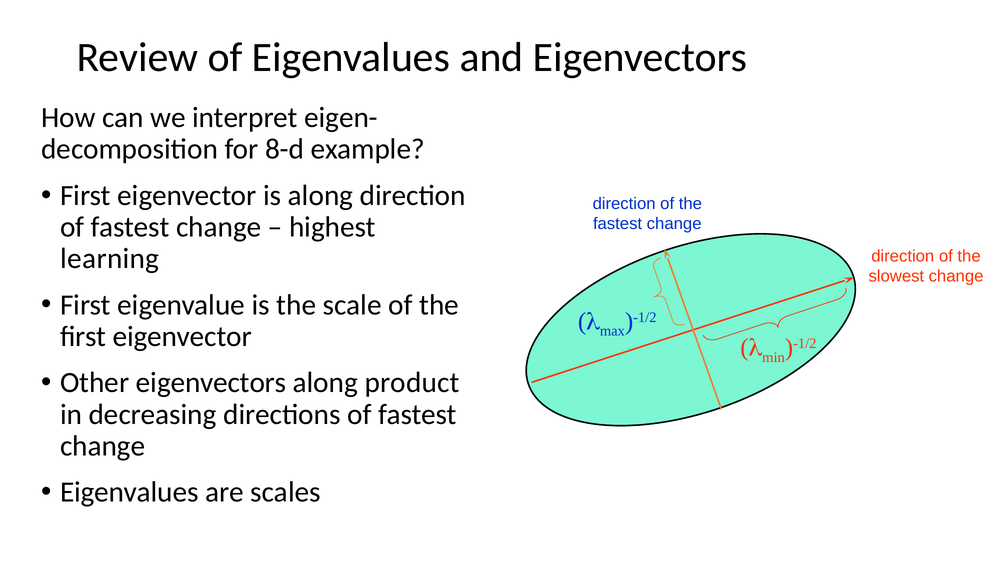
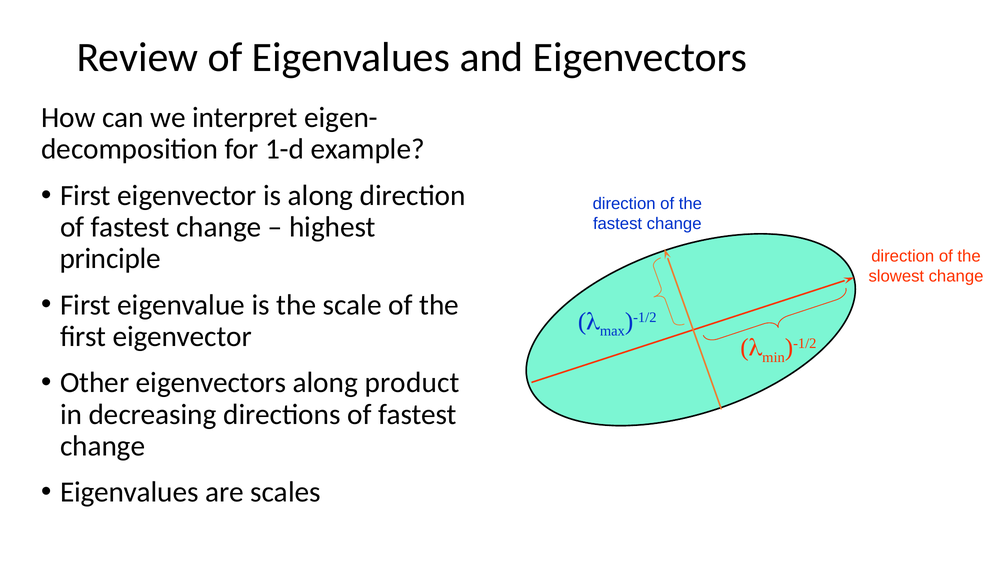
8-d: 8-d -> 1-d
learning: learning -> principle
